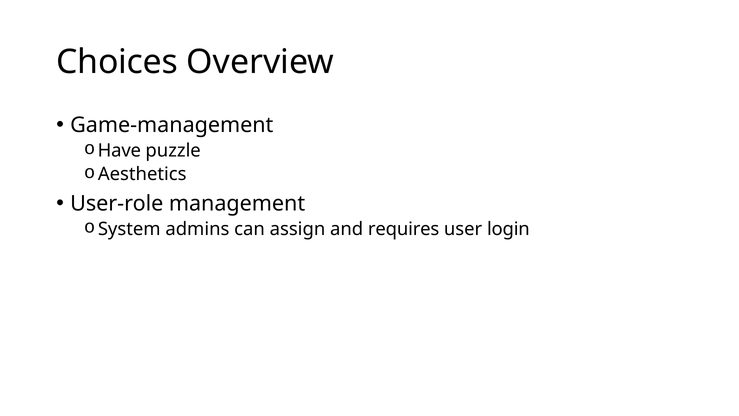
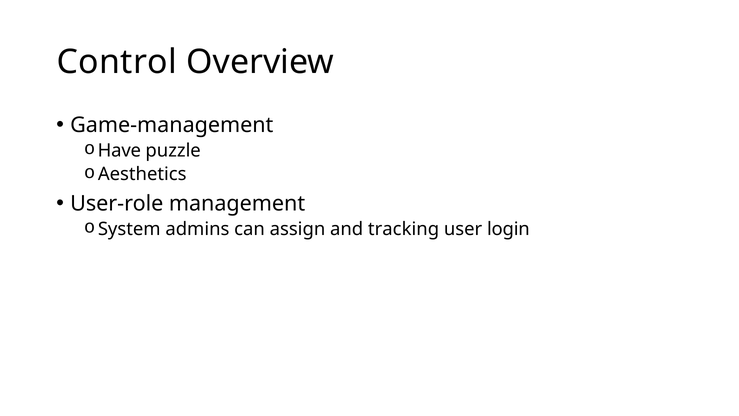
Choices: Choices -> Control
requires: requires -> tracking
